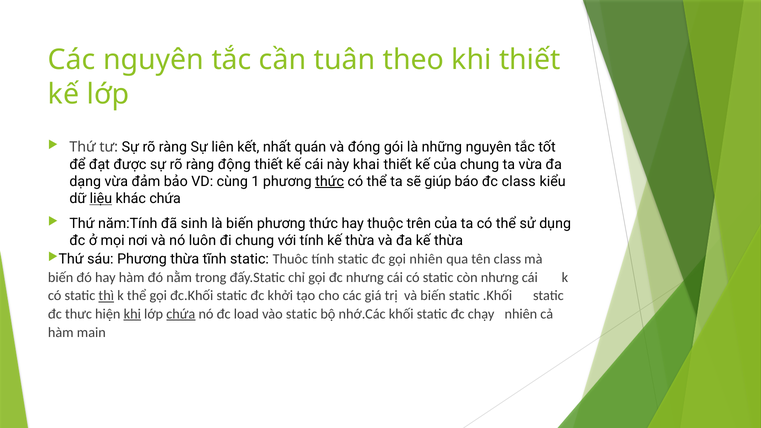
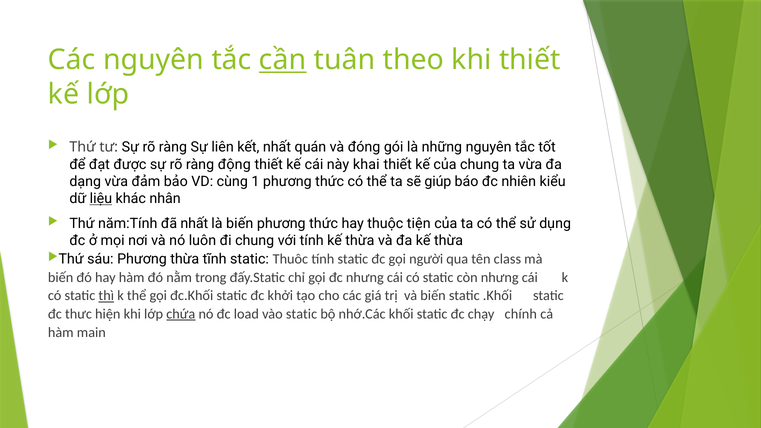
cần underline: none -> present
thức at (330, 182) underline: present -> none
đc class: class -> nhiên
khác chứa: chứa -> nhân
đã sinh: sinh -> nhất
trên: trên -> tiện
gọi nhiên: nhiên -> người
khi at (132, 314) underline: present -> none
chạy nhiên: nhiên -> chính
